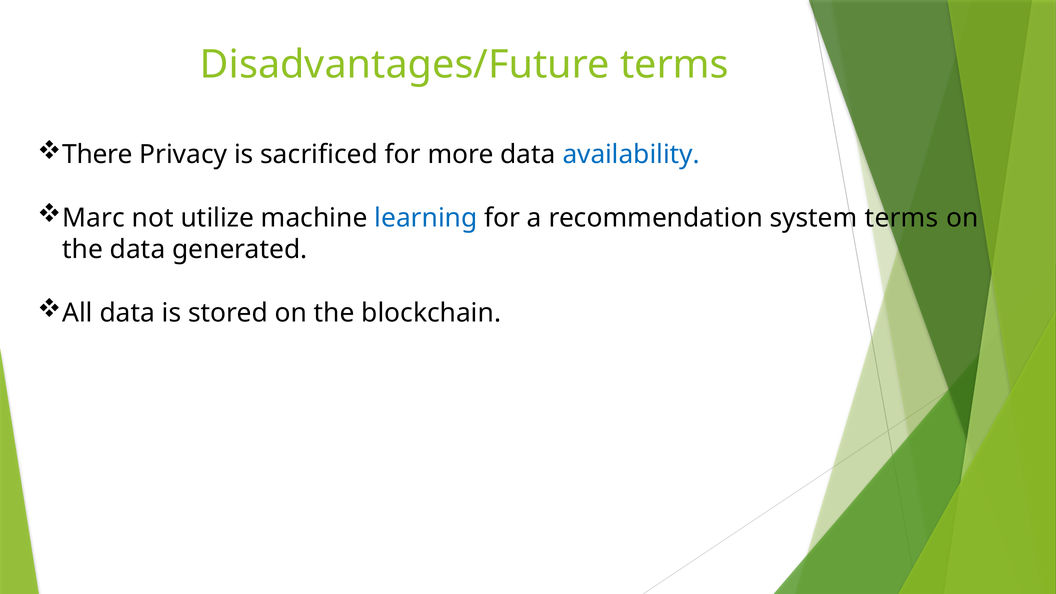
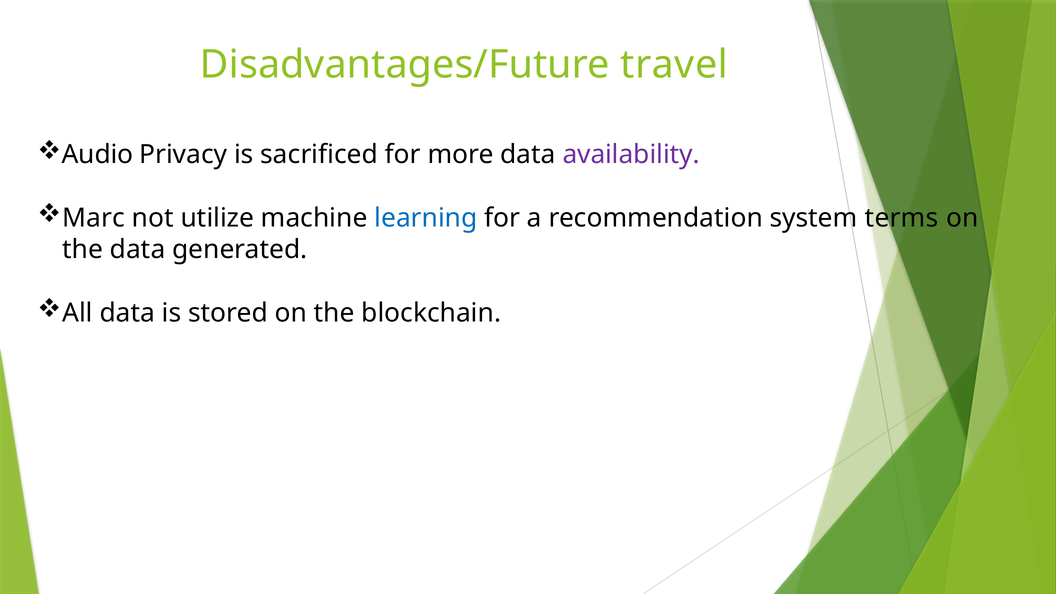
Disadvantages/Future terms: terms -> travel
There: There -> Audio
availability colour: blue -> purple
